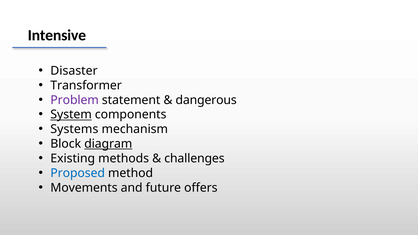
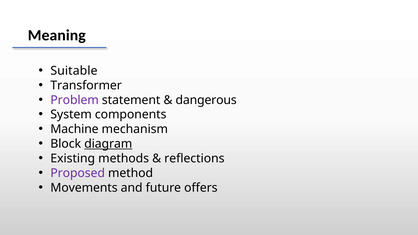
Intensive: Intensive -> Meaning
Disaster: Disaster -> Suitable
System underline: present -> none
Systems: Systems -> Machine
challenges: challenges -> reflections
Proposed colour: blue -> purple
